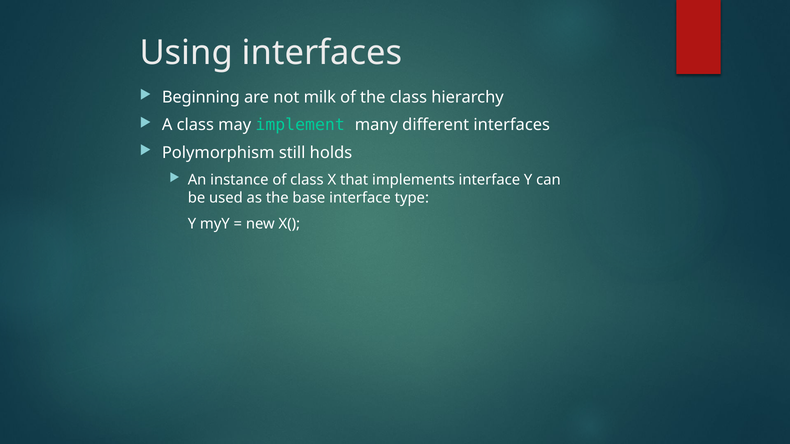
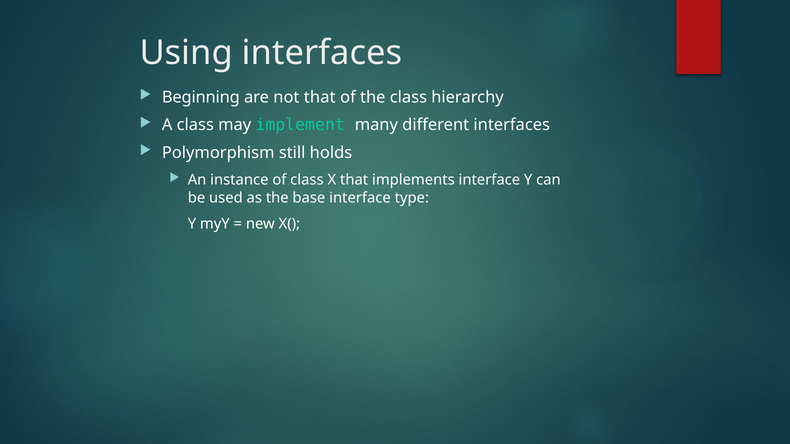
not milk: milk -> that
